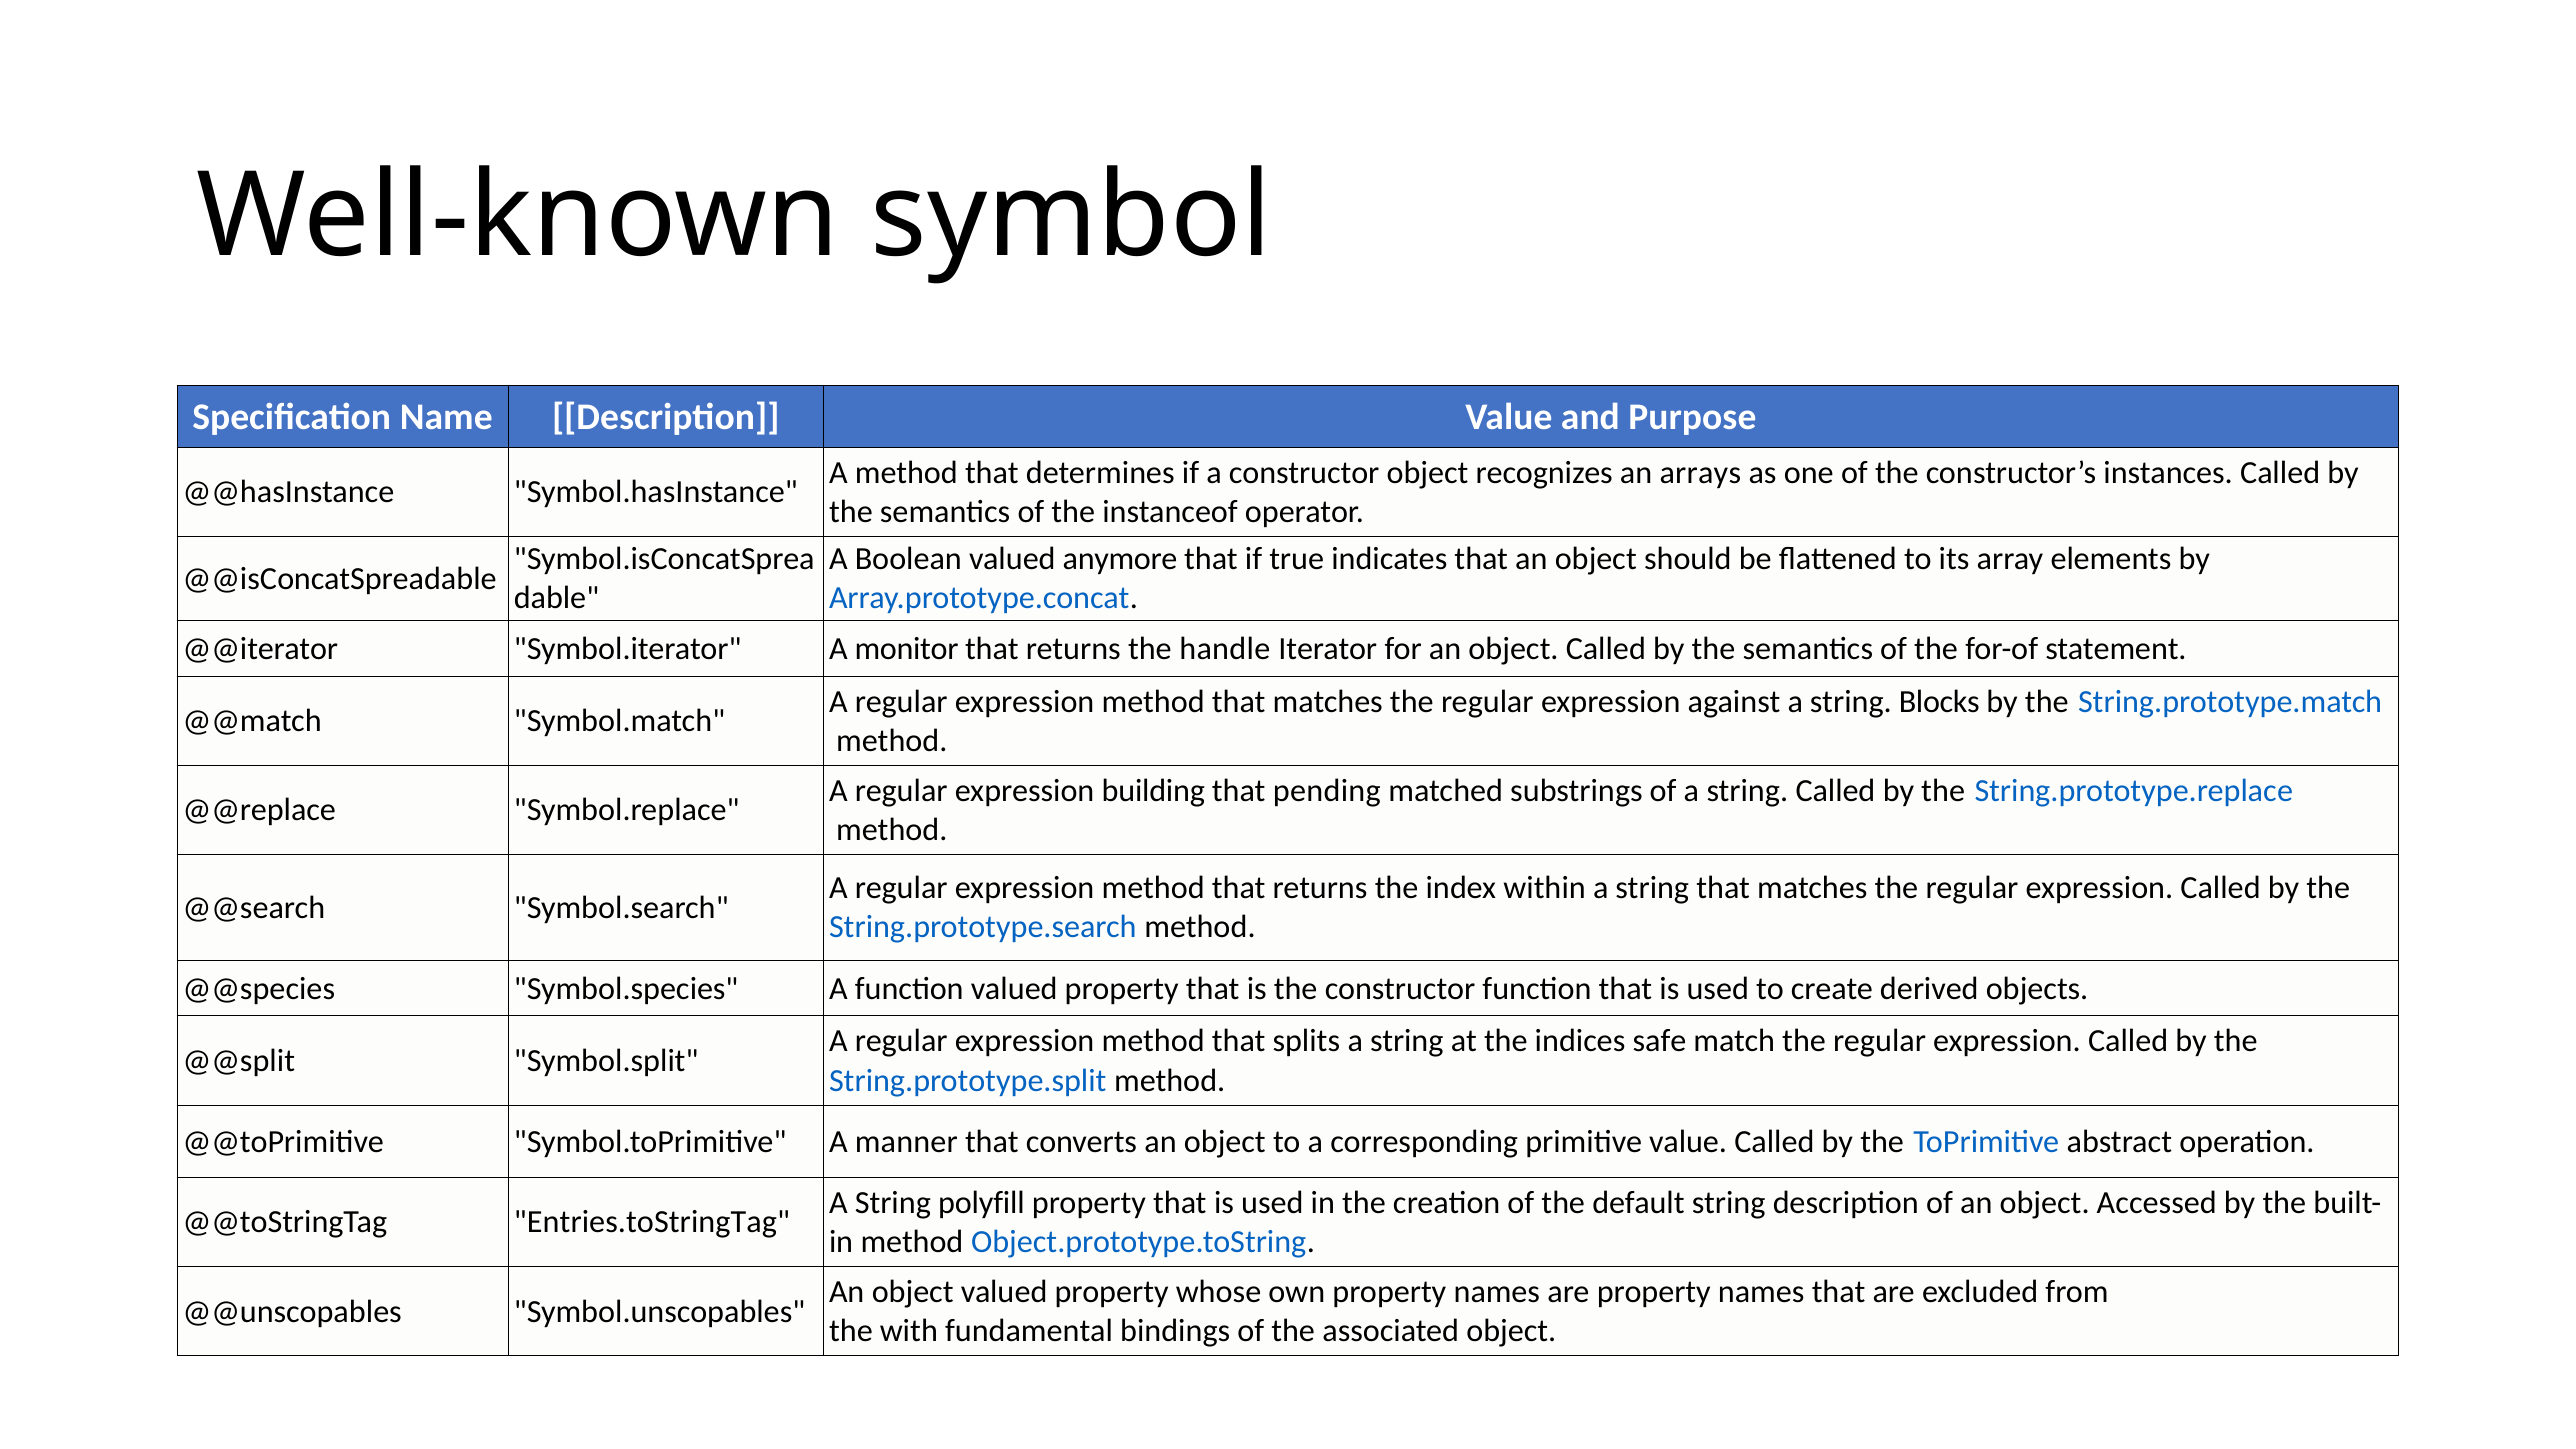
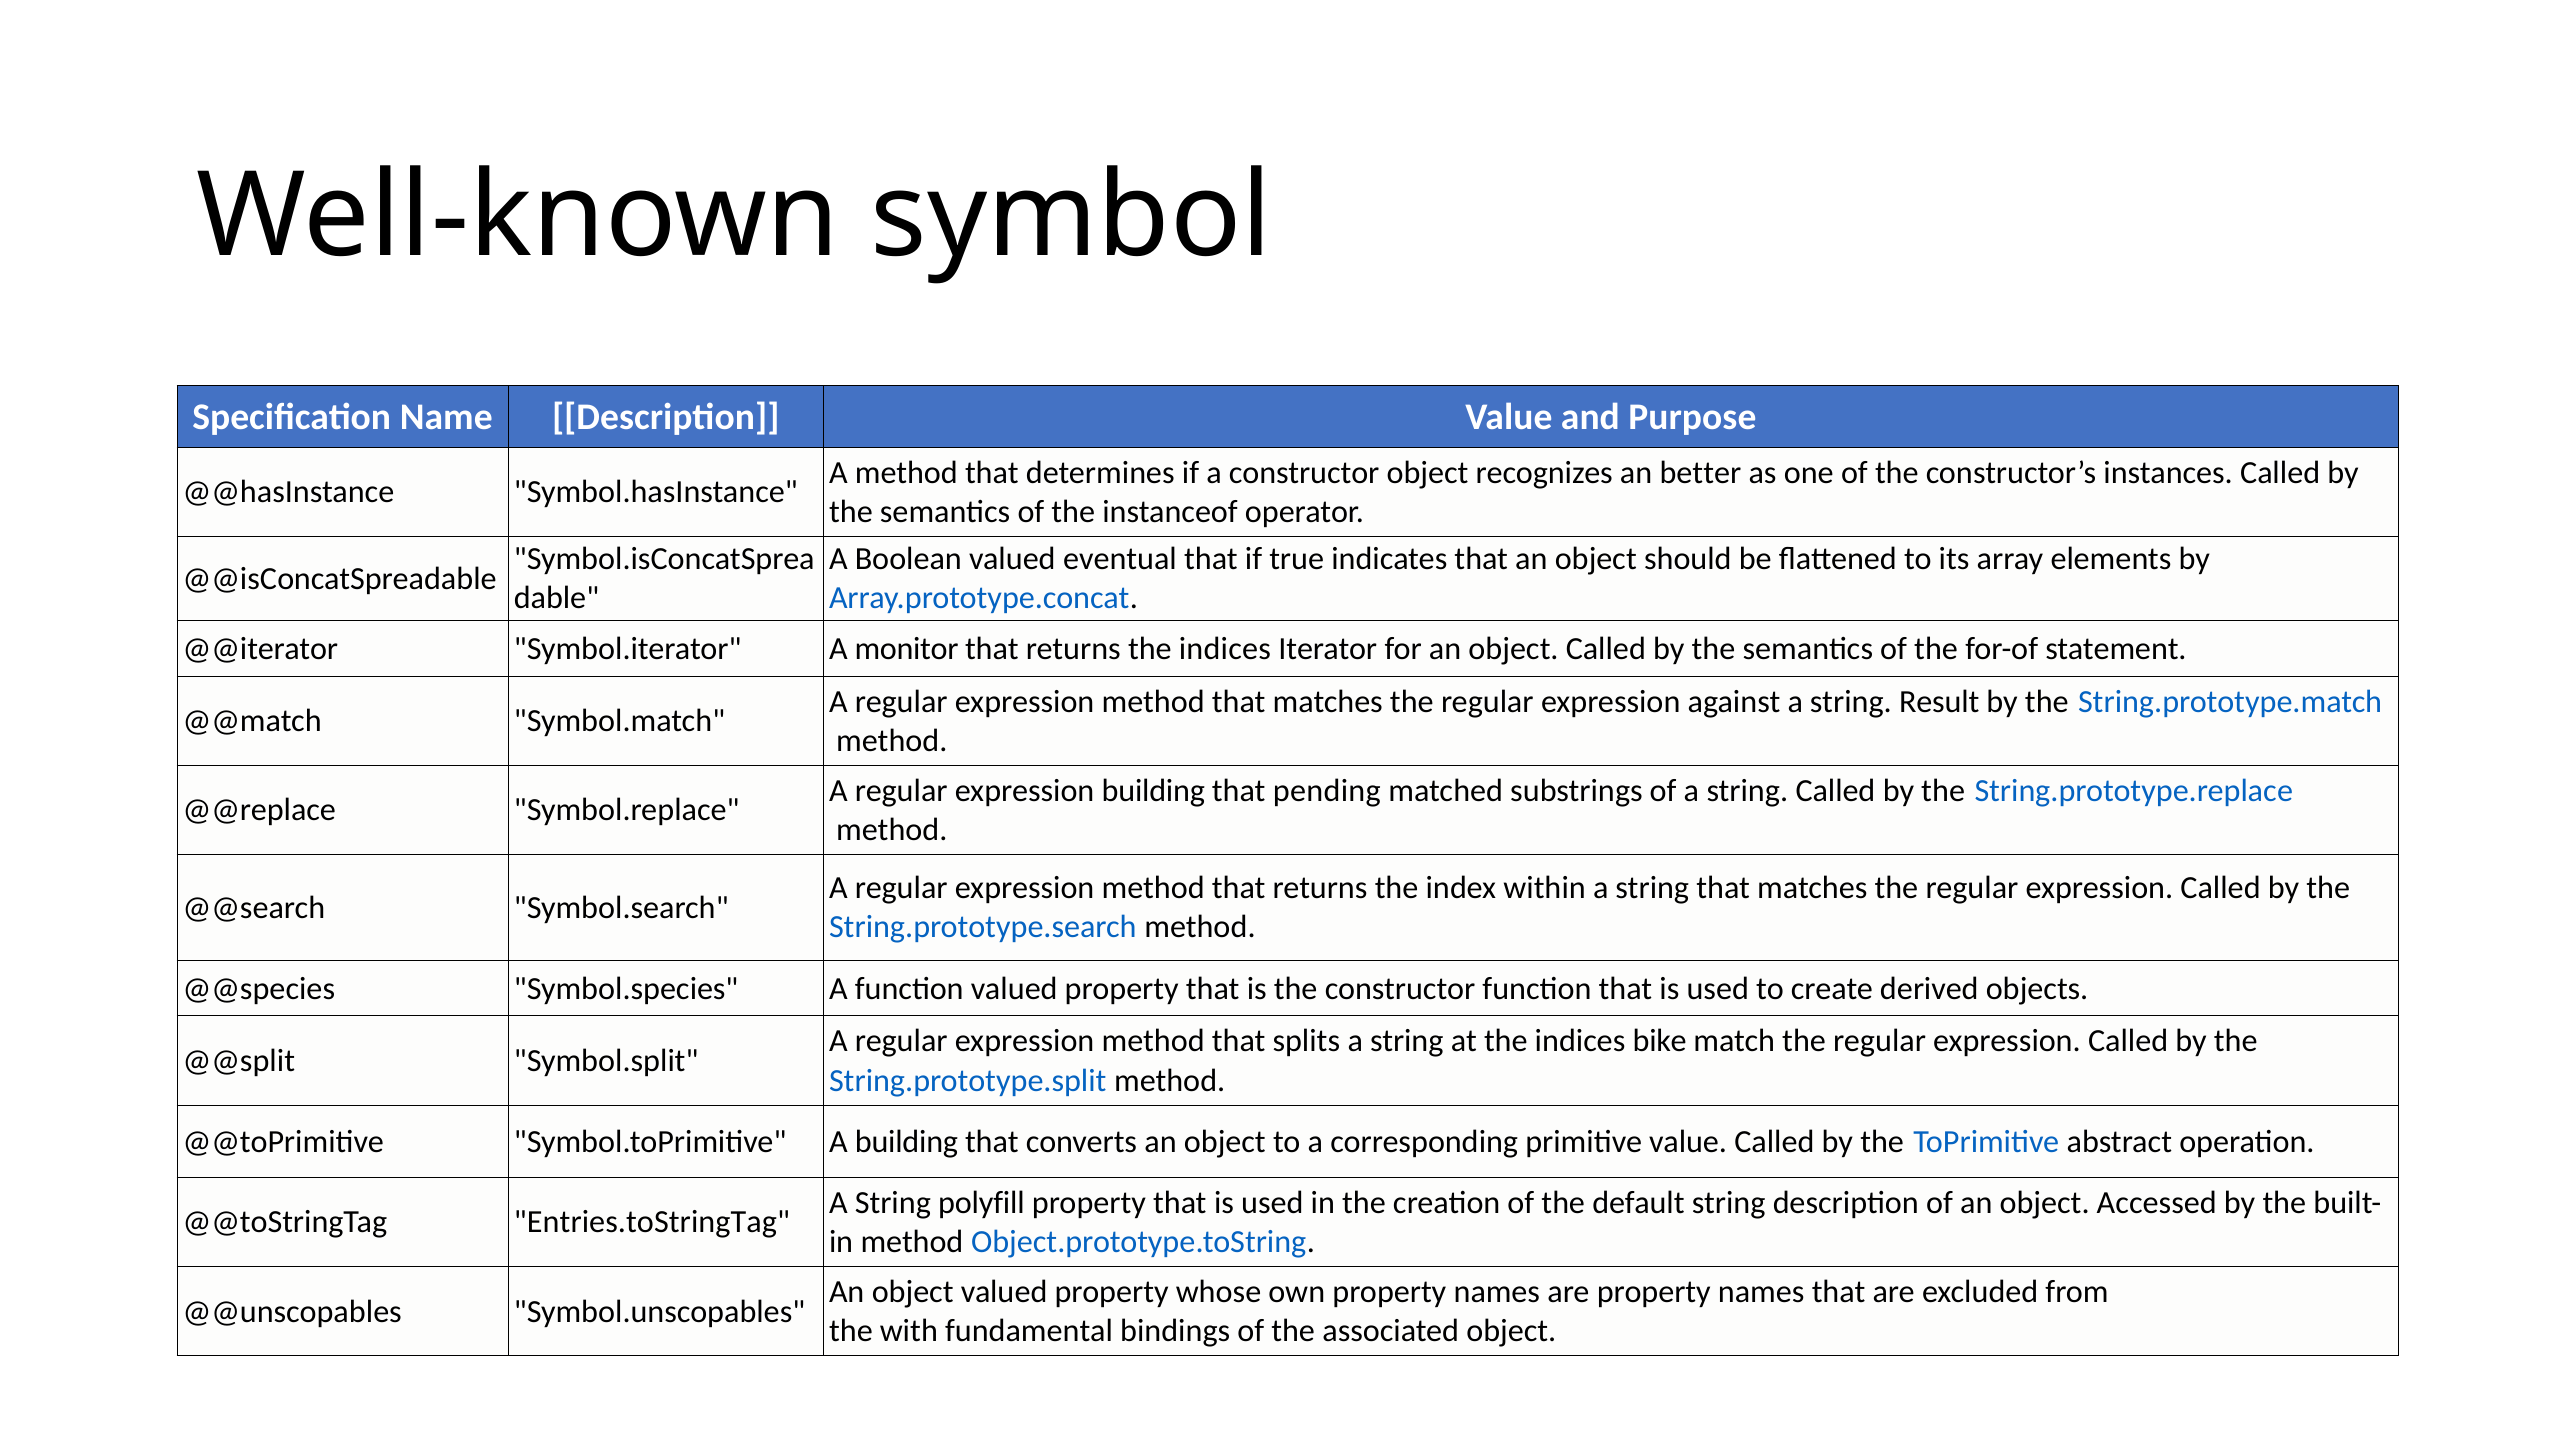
arrays: arrays -> better
anymore: anymore -> eventual
returns the handle: handle -> indices
Blocks: Blocks -> Result
safe: safe -> bike
A manner: manner -> building
